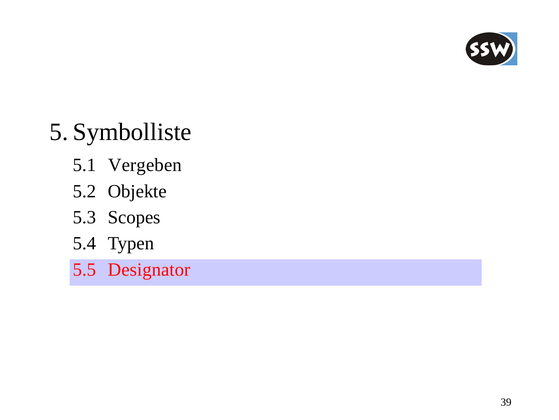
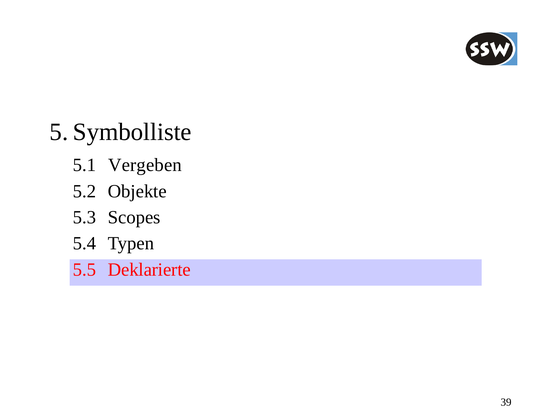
Designator: Designator -> Deklarierte
